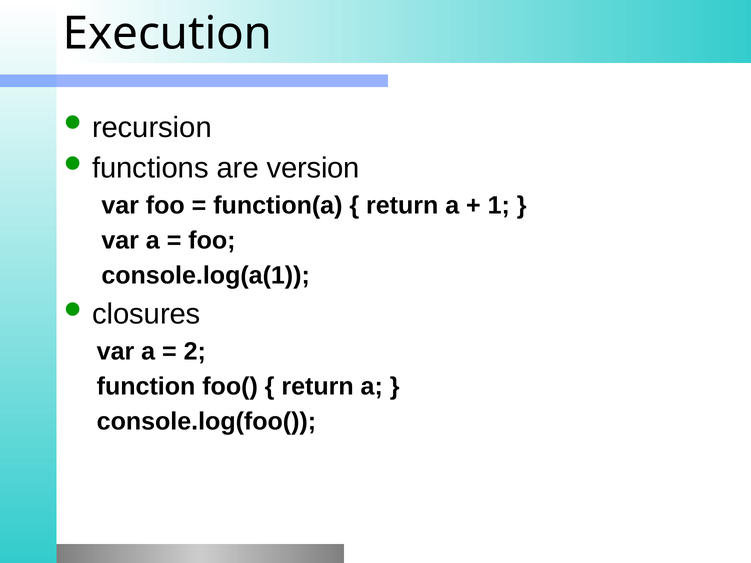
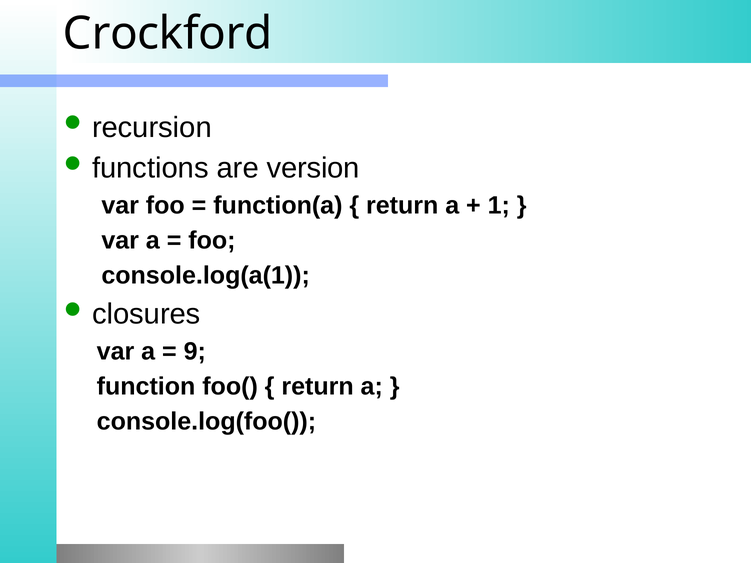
Execution: Execution -> Crockford
2: 2 -> 9
